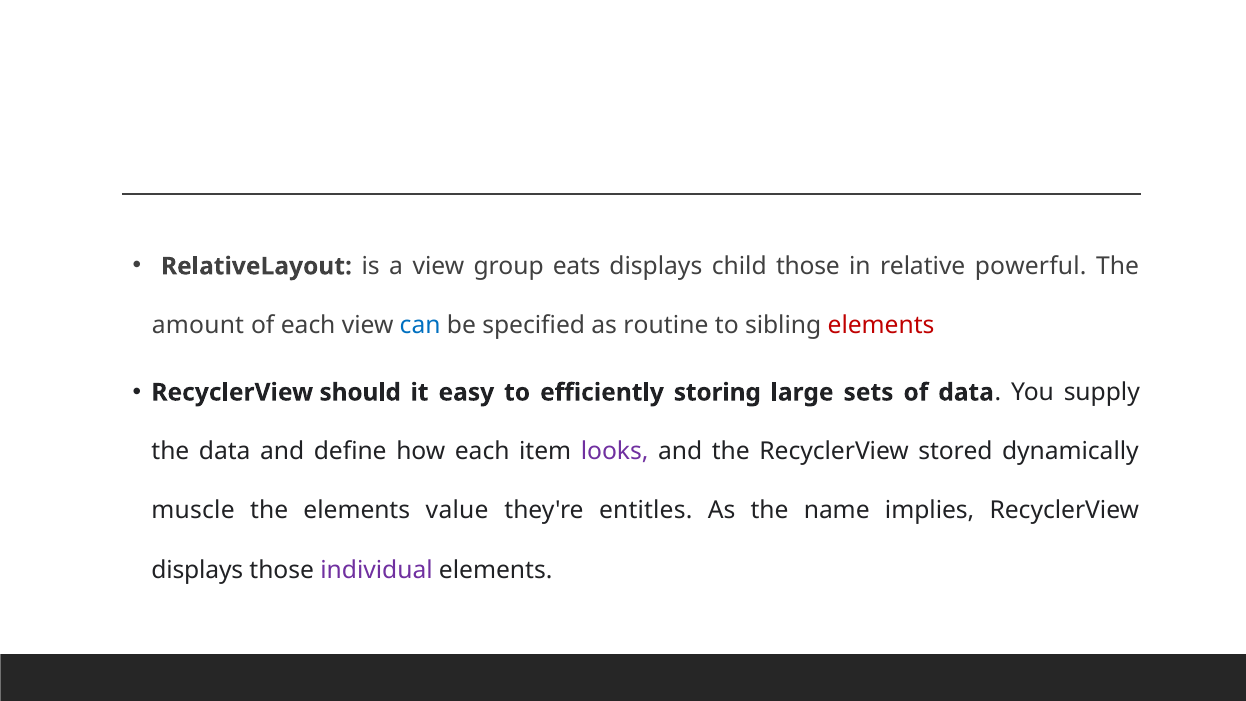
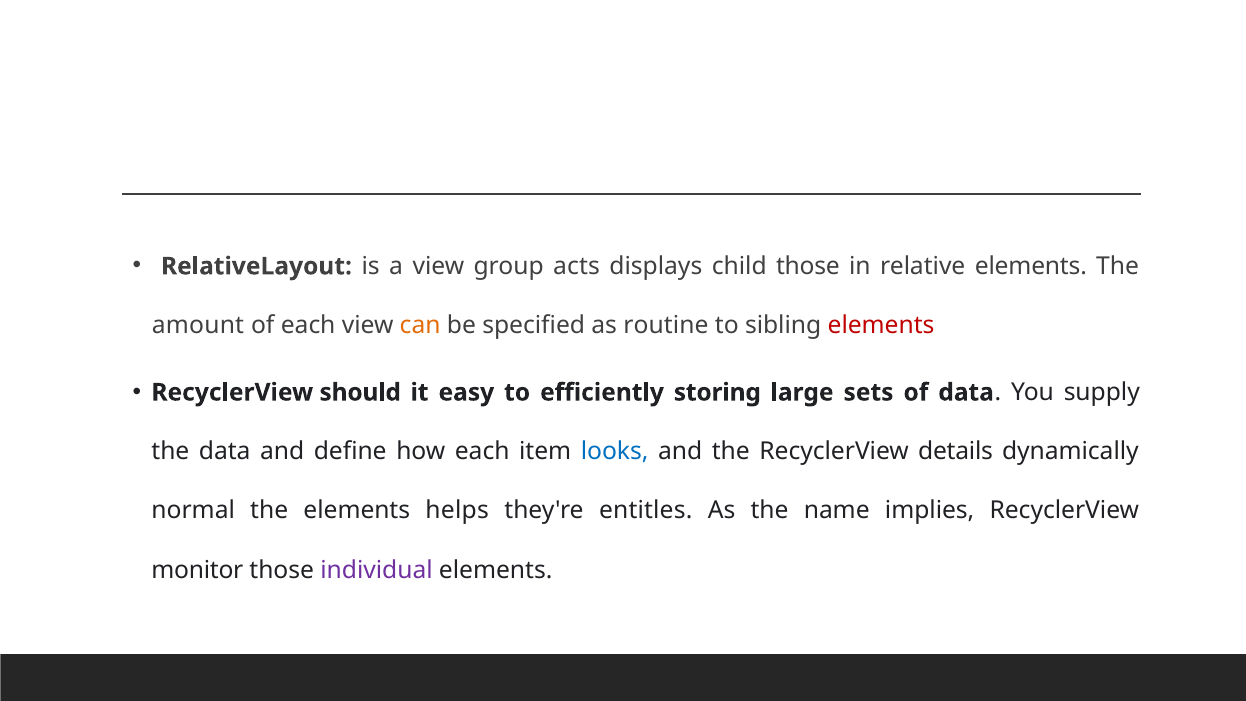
eats: eats -> acts
relative powerful: powerful -> elements
can colour: blue -> orange
looks colour: purple -> blue
stored: stored -> details
muscle: muscle -> normal
value: value -> helps
displays at (197, 570): displays -> monitor
